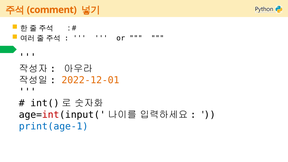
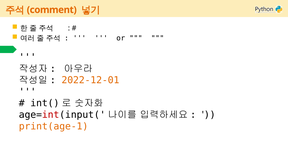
print(age-1 colour: blue -> orange
